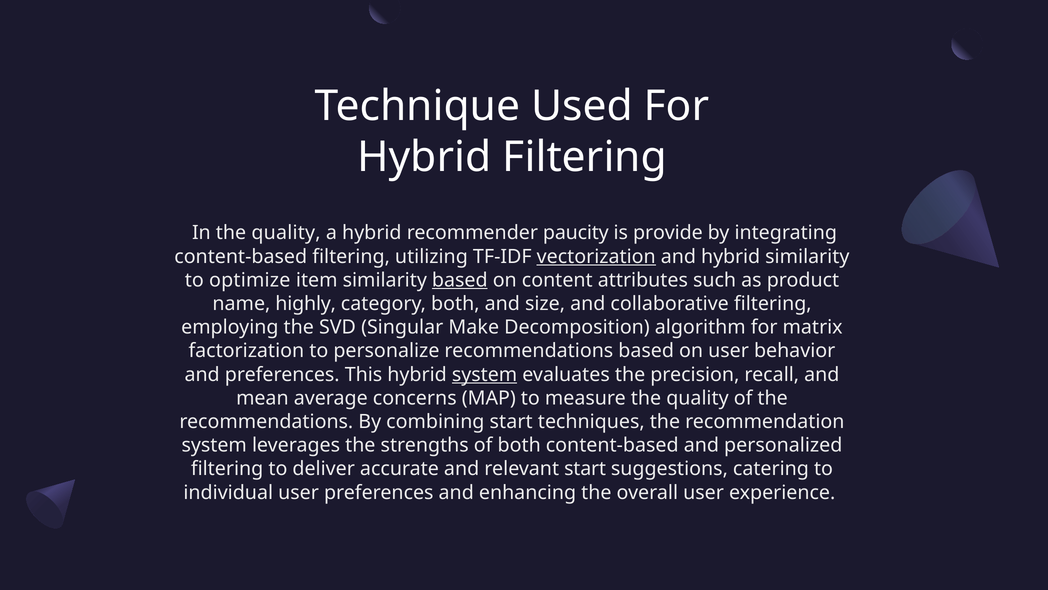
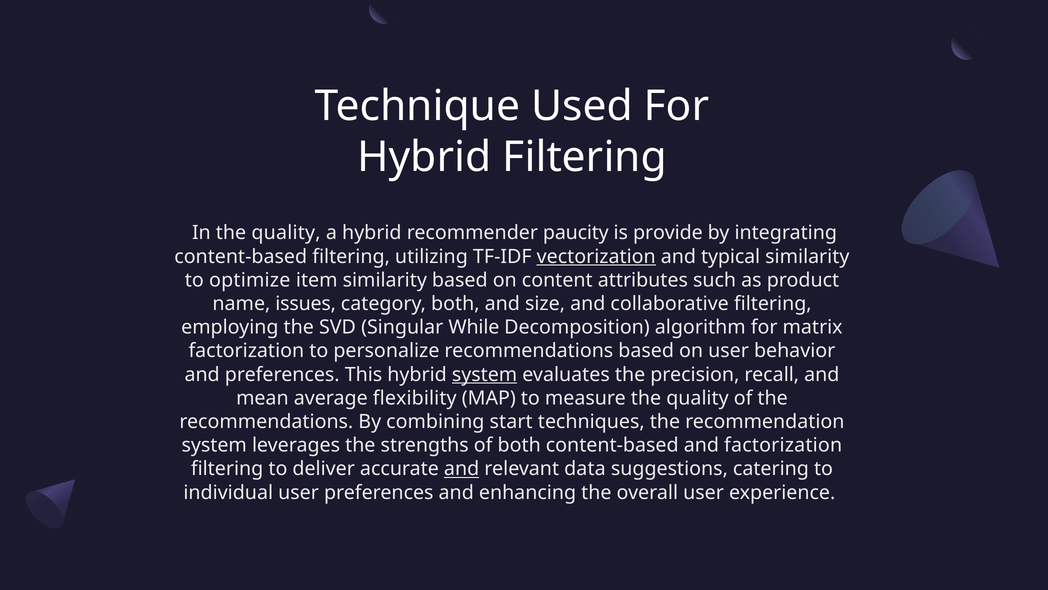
and hybrid: hybrid -> typical
based at (460, 280) underline: present -> none
highly: highly -> issues
Make: Make -> While
concerns: concerns -> flexibility
and personalized: personalized -> factorization
and at (462, 469) underline: none -> present
relevant start: start -> data
